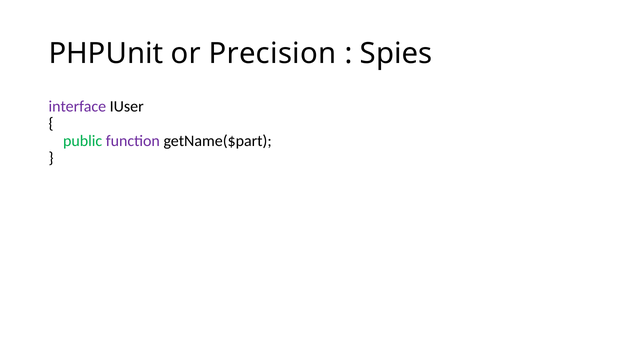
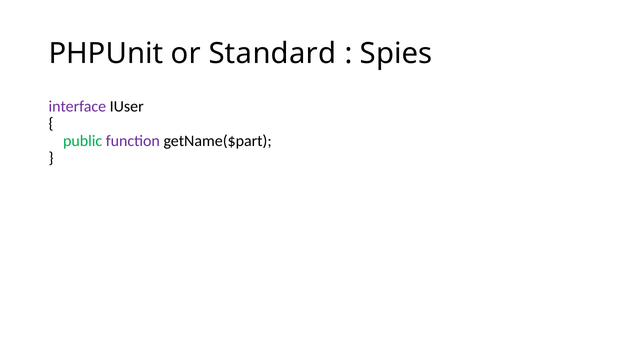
Precision: Precision -> Standard
